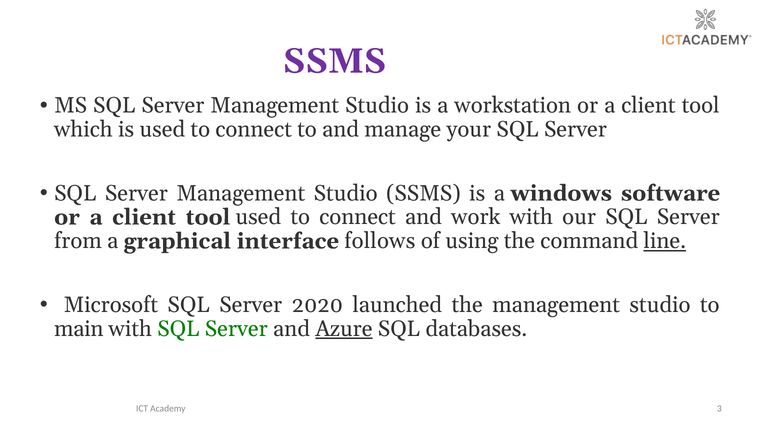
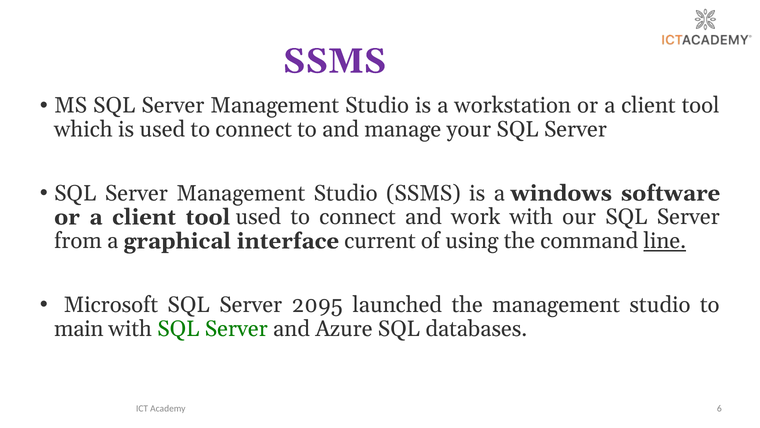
follows: follows -> current
2020: 2020 -> 2095
Azure underline: present -> none
3: 3 -> 6
